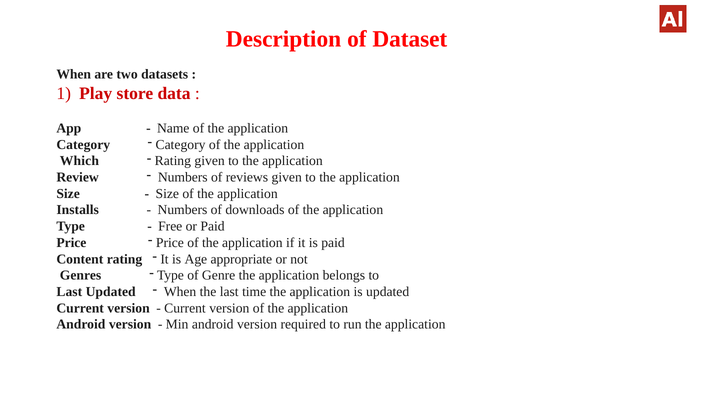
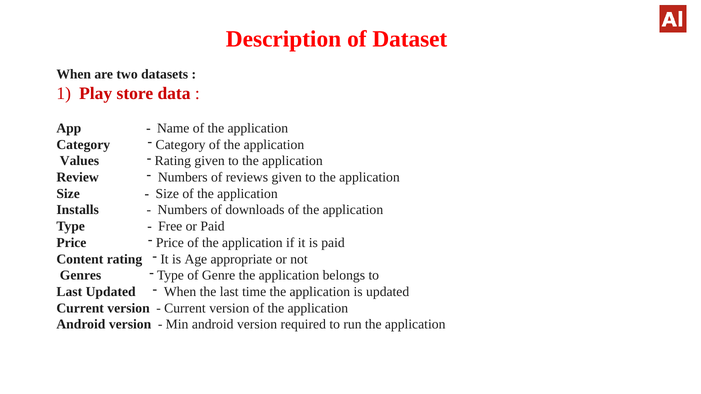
Which: Which -> Values
